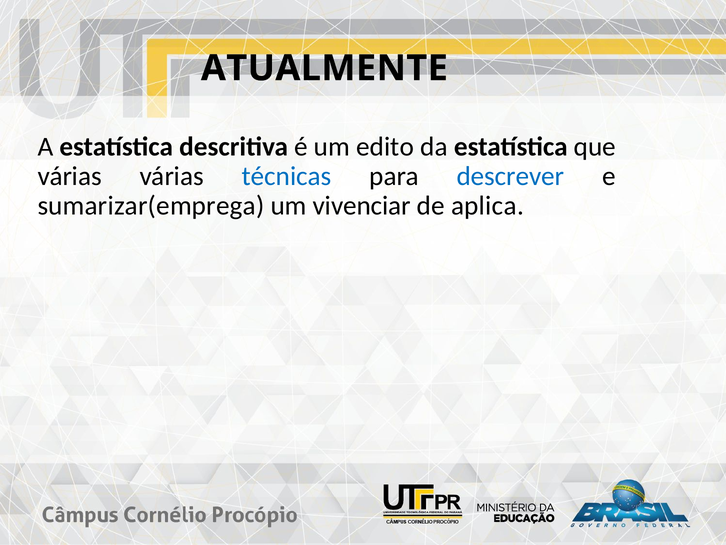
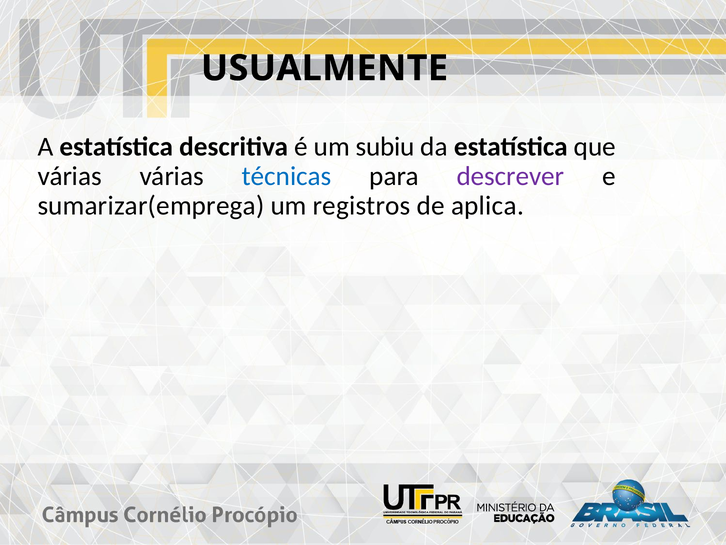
ATUALMENTE: ATUALMENTE -> USUALMENTE
edito: edito -> subiu
descrever colour: blue -> purple
vivenciar: vivenciar -> registros
